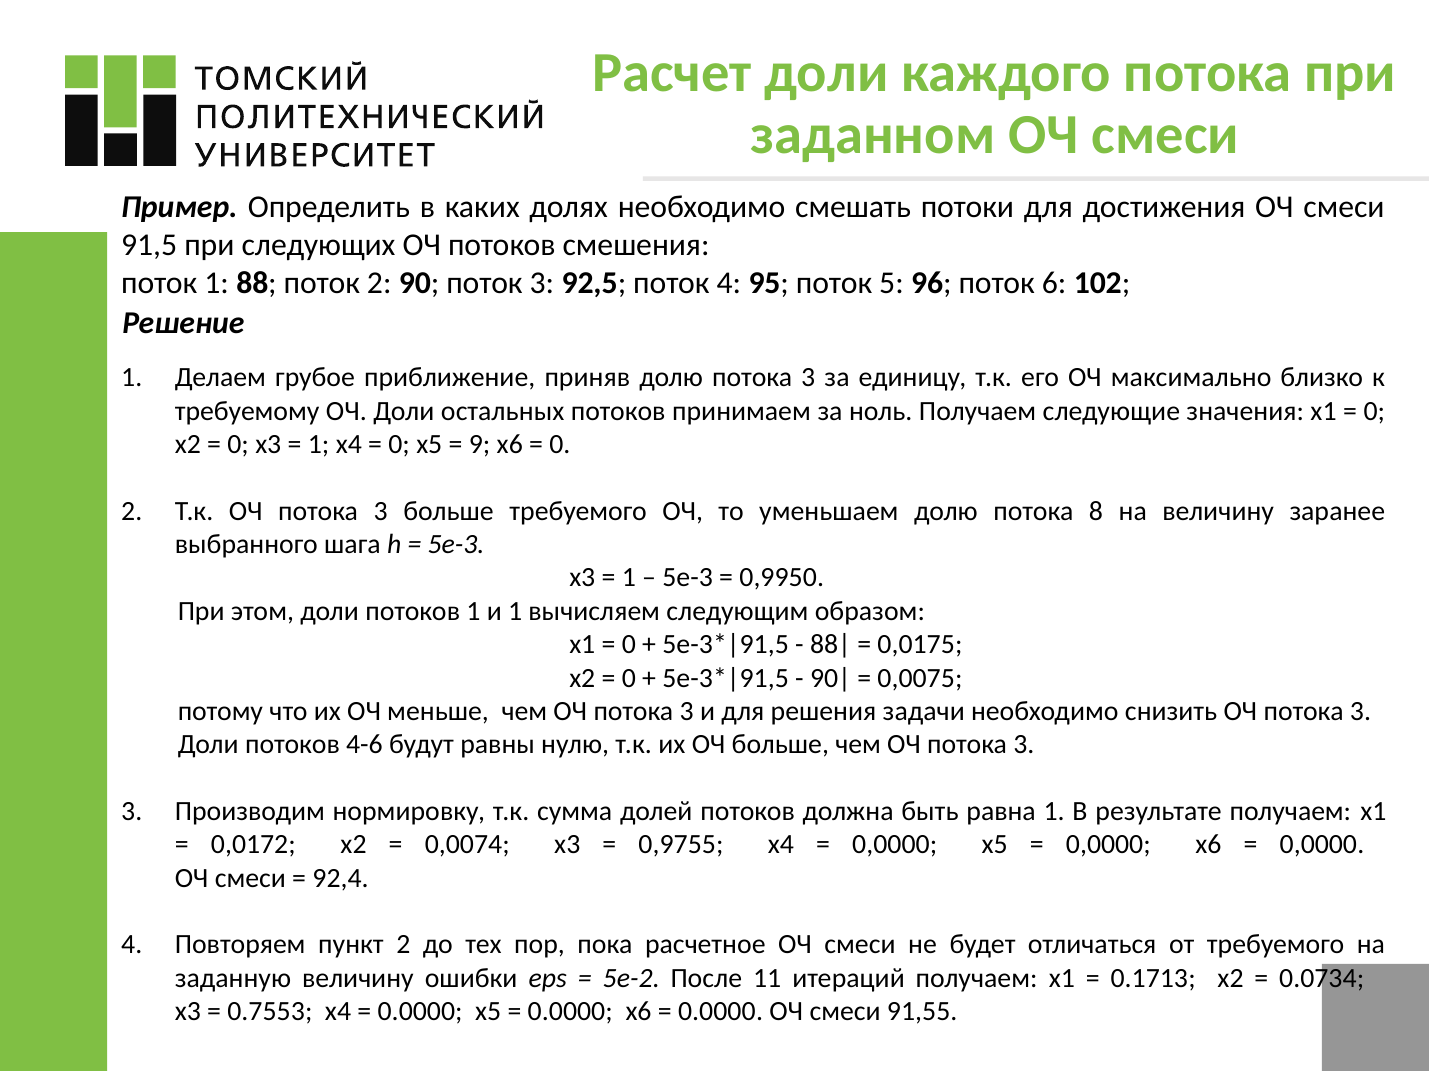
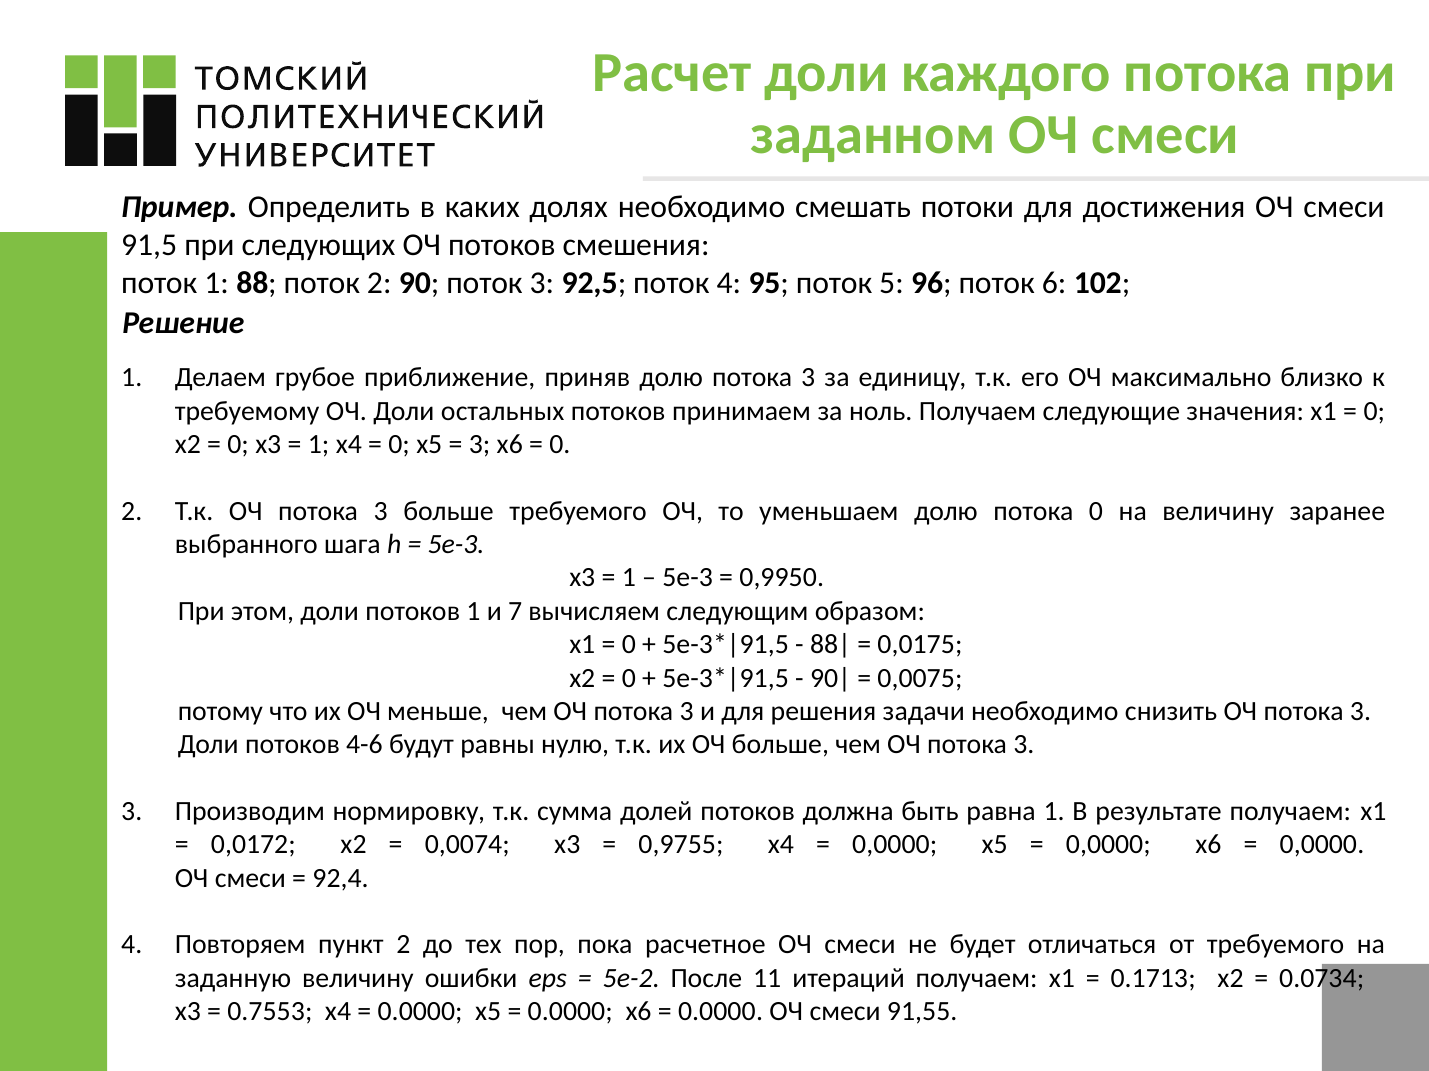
9 at (480, 445): 9 -> 3
потока 8: 8 -> 0
и 1: 1 -> 7
